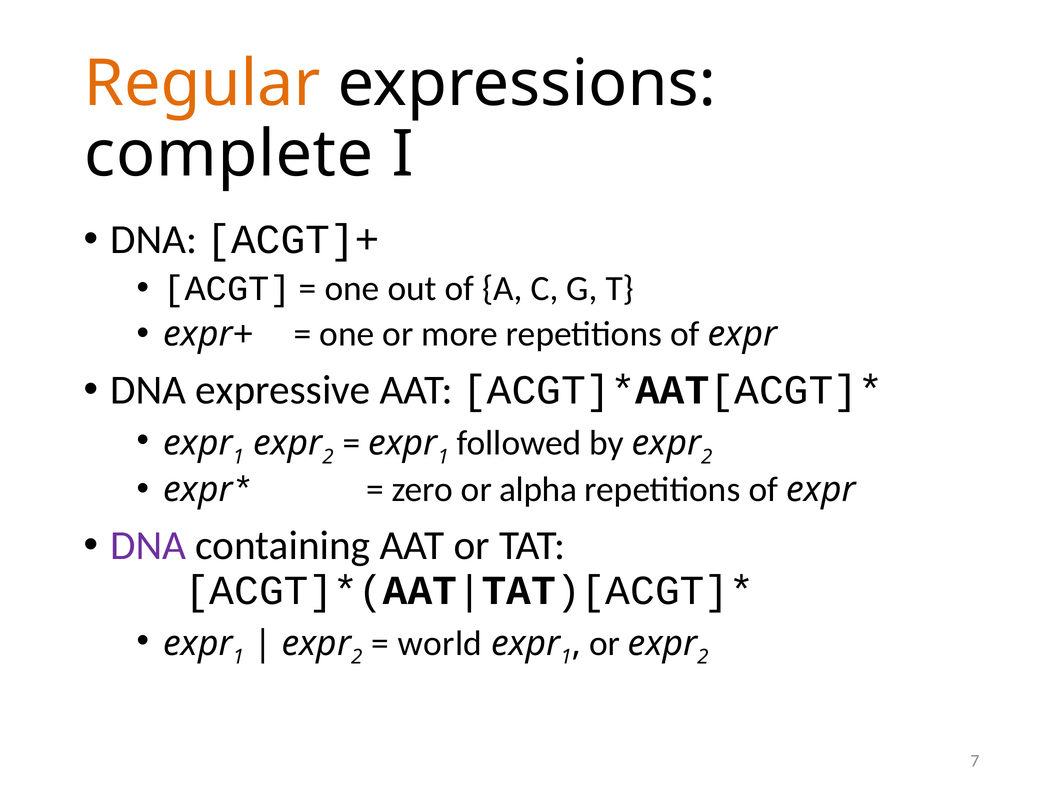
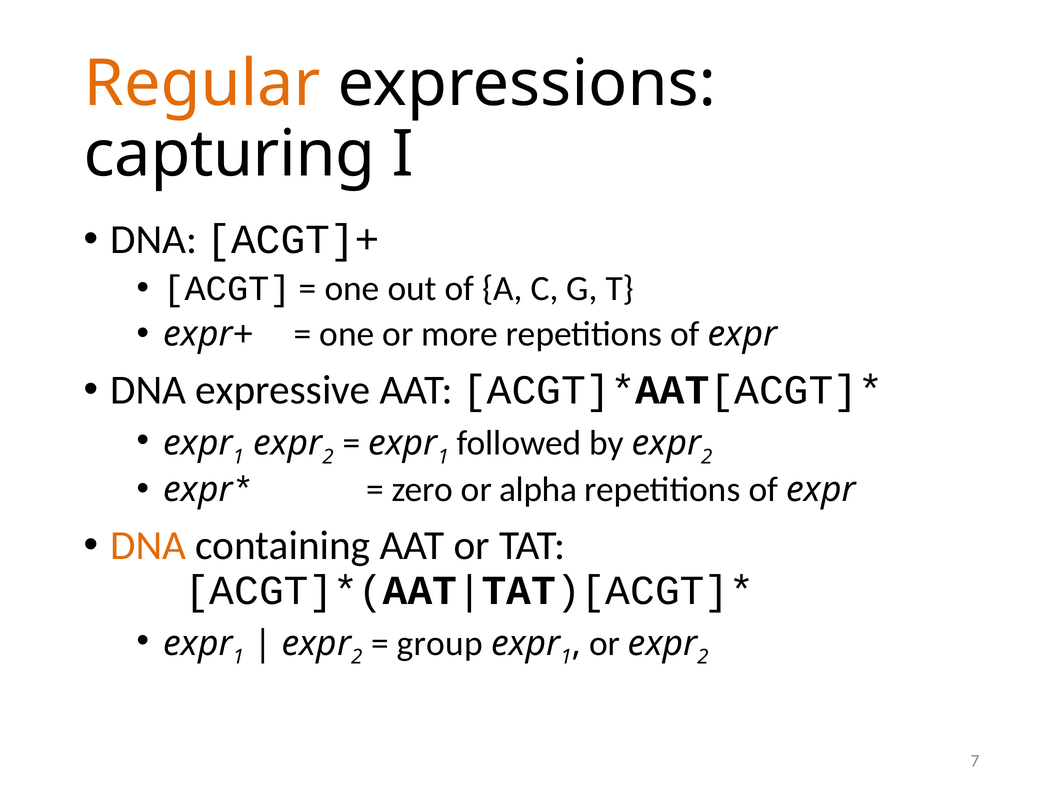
complete: complete -> capturing
DNA at (148, 546) colour: purple -> orange
world: world -> group
